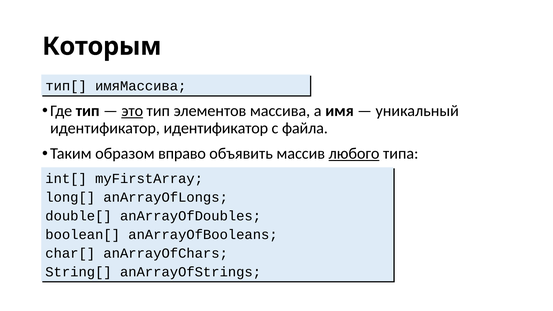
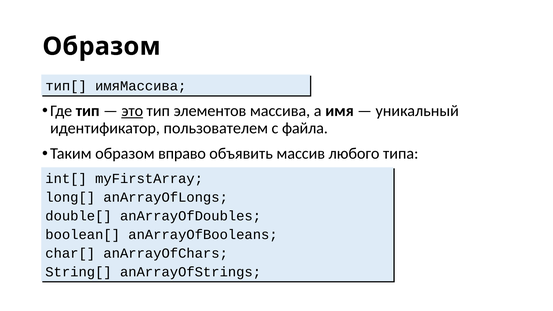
Которым at (102, 46): Которым -> Образом
идентификатор идентификатор: идентификатор -> пользователем
любого underline: present -> none
